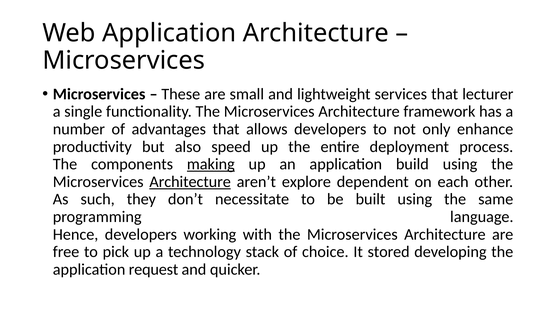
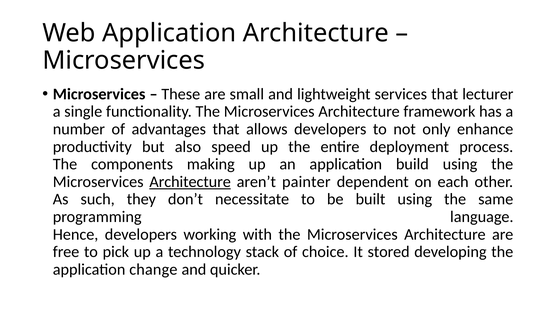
making underline: present -> none
explore: explore -> painter
request: request -> change
